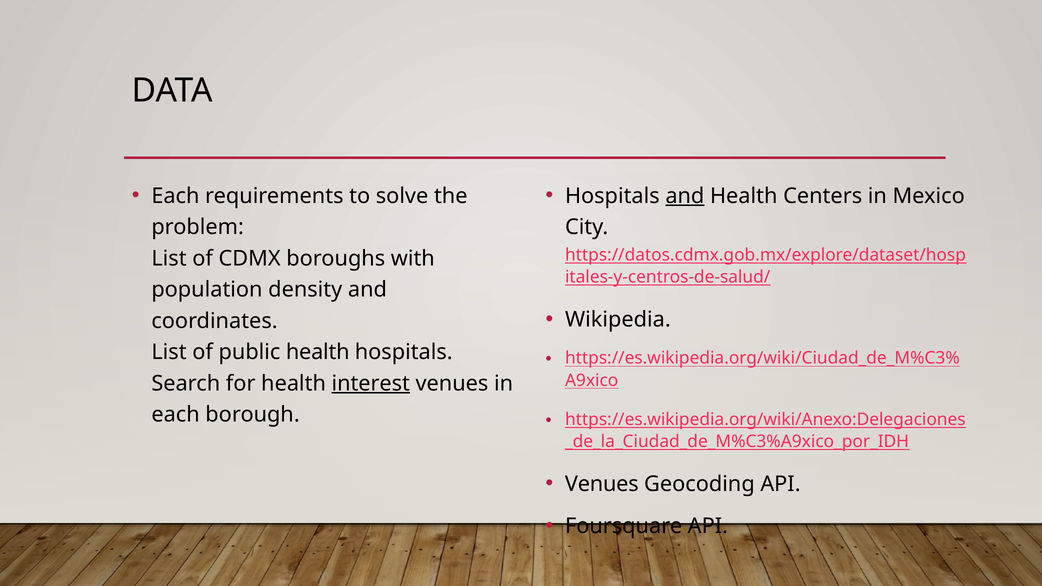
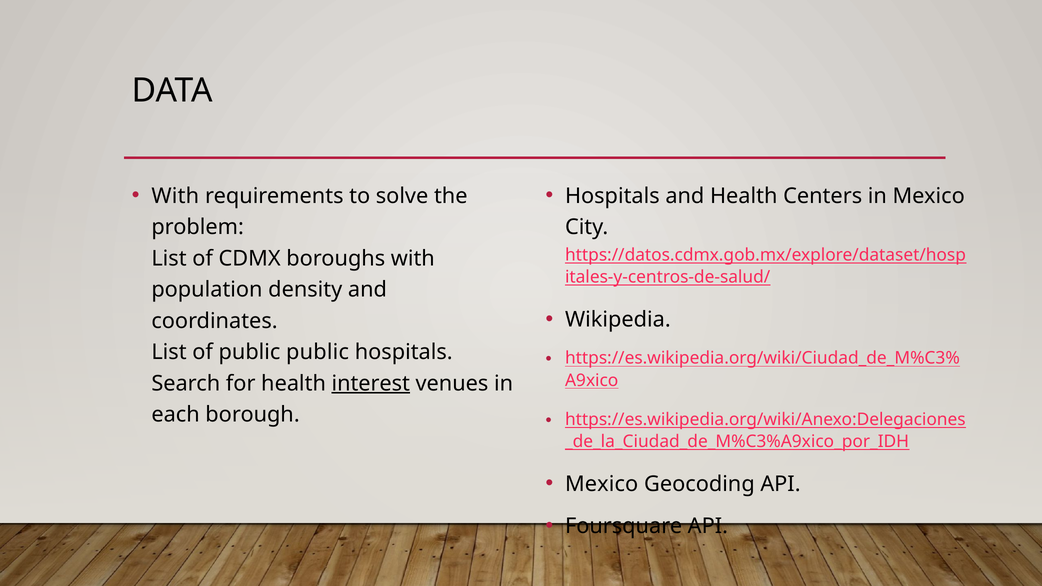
Each at (175, 196): Each -> With
and at (685, 196) underline: present -> none
public health: health -> public
Venues at (602, 484): Venues -> Mexico
